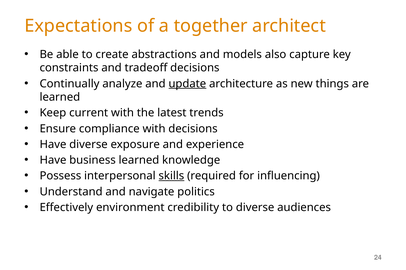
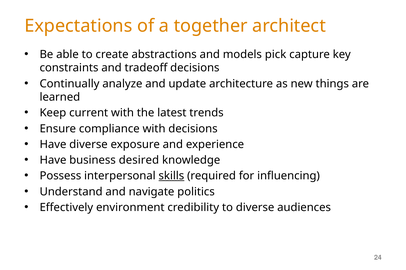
also: also -> pick
update underline: present -> none
business learned: learned -> desired
